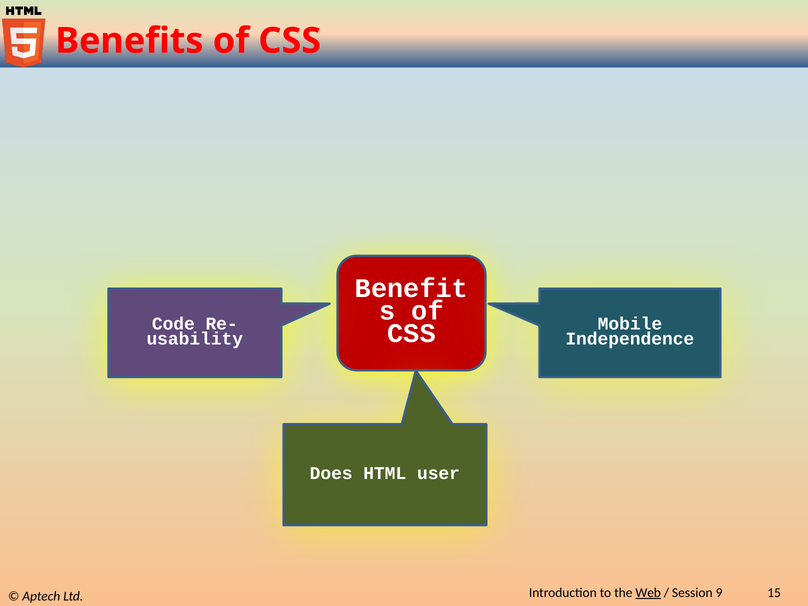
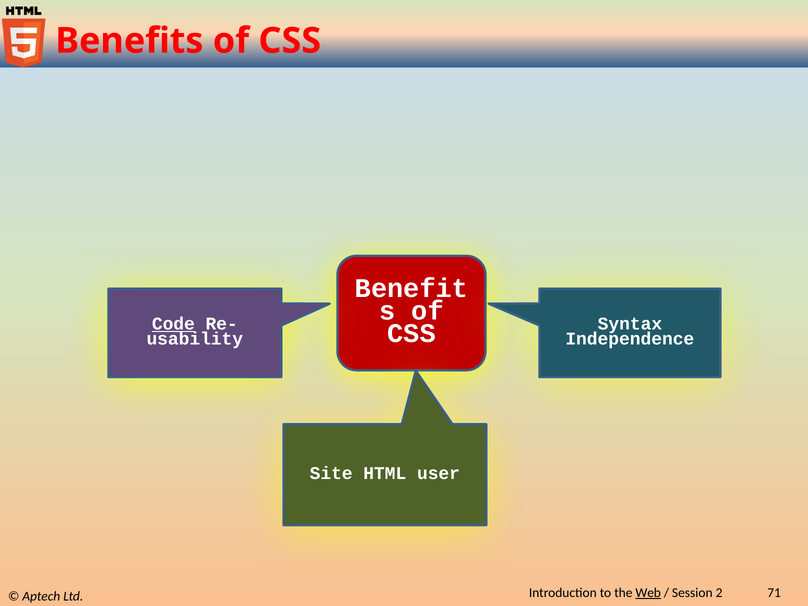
Code underline: none -> present
Mobile: Mobile -> Syntax
Does: Does -> Site
9: 9 -> 2
15: 15 -> 71
